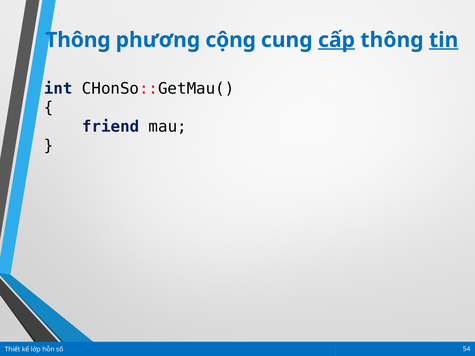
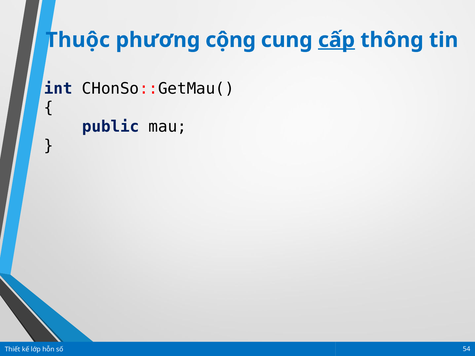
Thông at (78, 40): Thông -> Thuộc
tin underline: present -> none
friend: friend -> public
